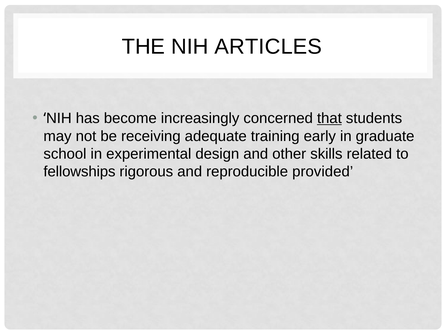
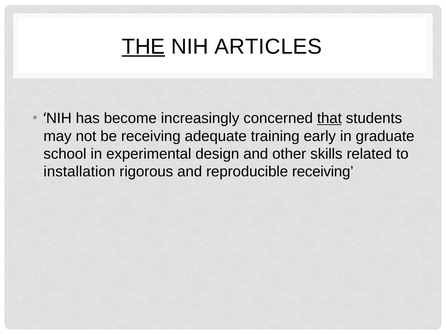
THE underline: none -> present
fellowships: fellowships -> installation
reproducible provided: provided -> receiving
